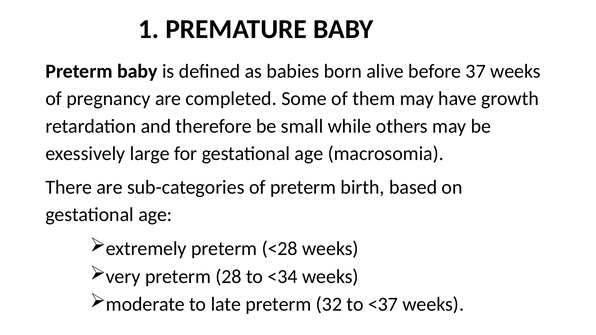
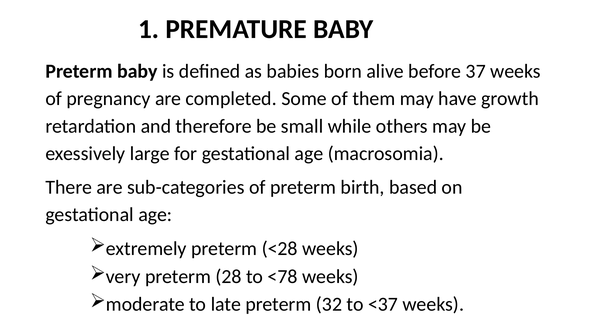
<34: <34 -> <78
